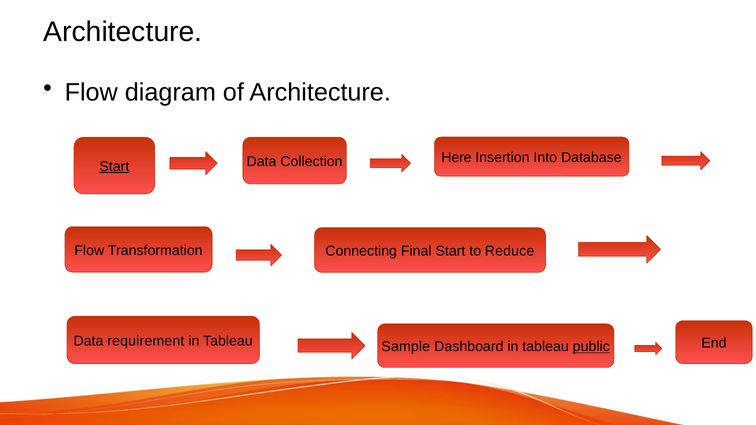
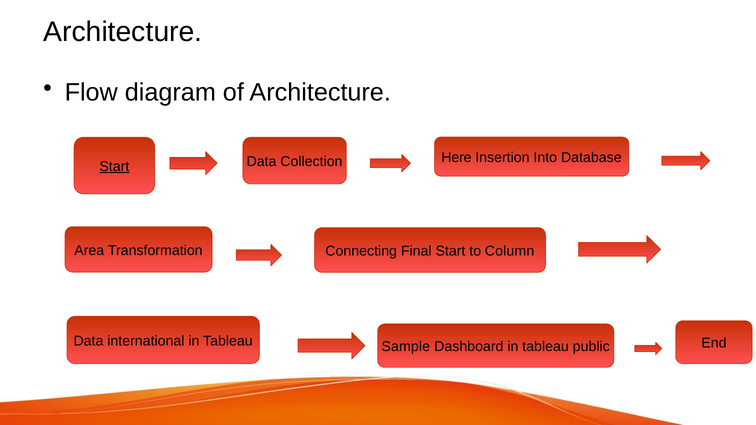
Flow at (89, 251): Flow -> Area
Reduce: Reduce -> Column
requirement: requirement -> international
public underline: present -> none
